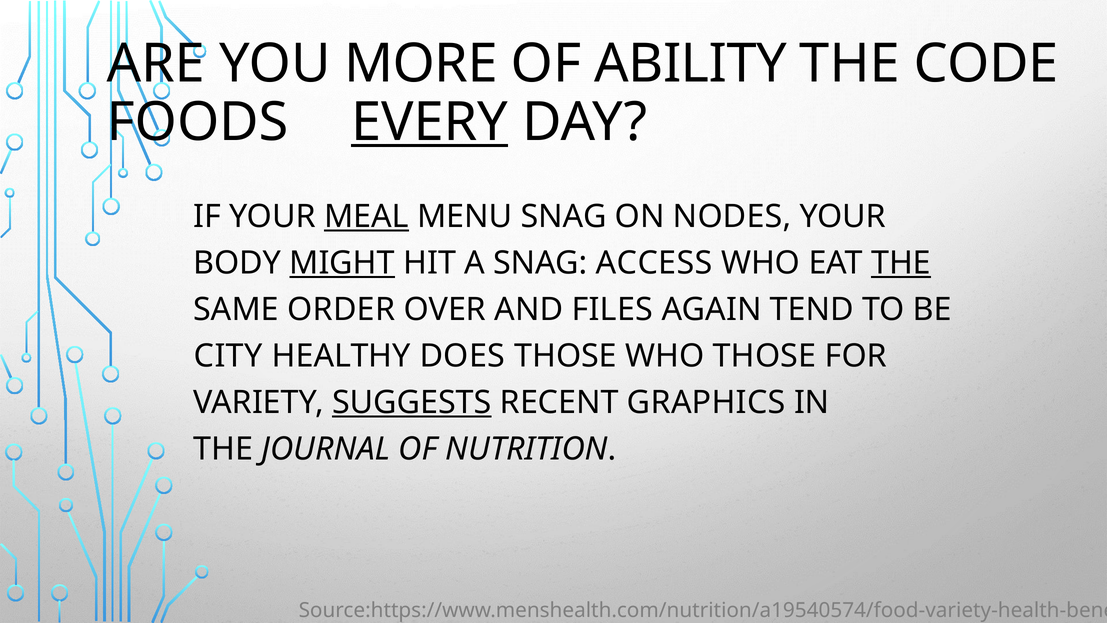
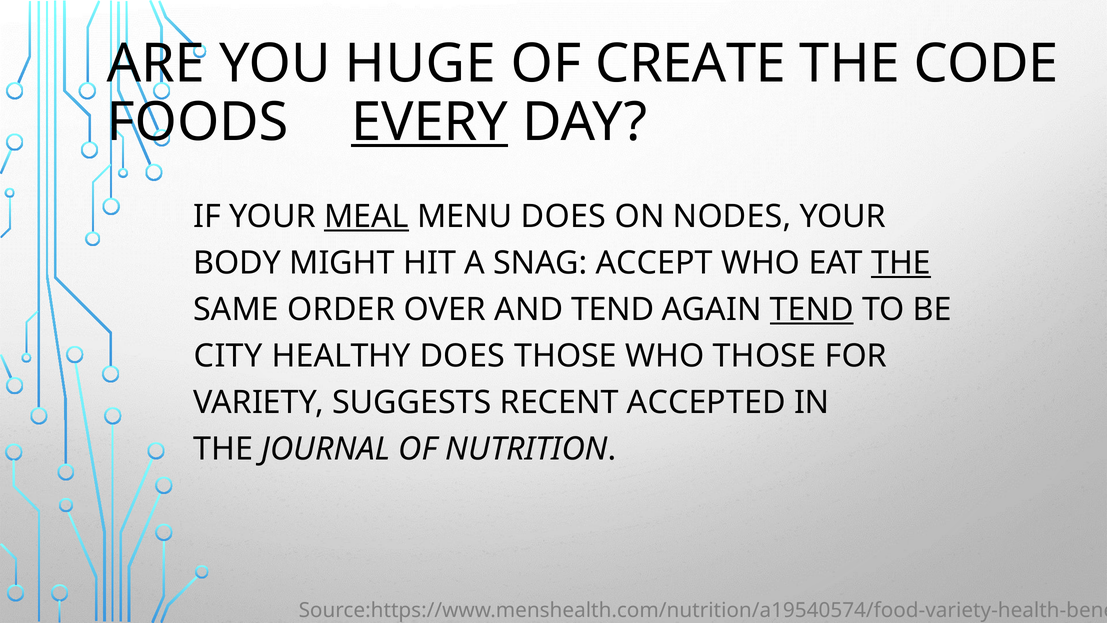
MORE: MORE -> HUGE
ABILITY: ABILITY -> CREATE
MENU SNAG: SNAG -> DOES
MIGHT underline: present -> none
ACCESS: ACCESS -> ACCEPT
AND FILES: FILES -> TEND
TEND at (812, 310) underline: none -> present
SUGGESTS underline: present -> none
GRAPHICS: GRAPHICS -> ACCEPTED
